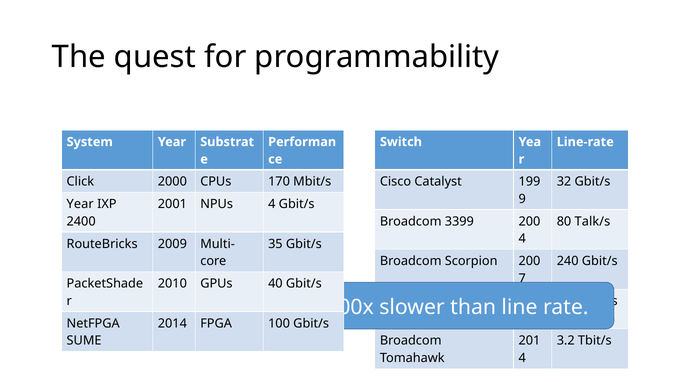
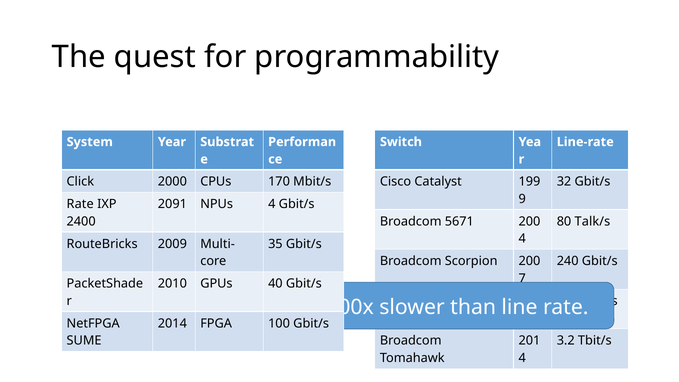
Year at (80, 204): Year -> Rate
2001: 2001 -> 2091
3399: 3399 -> 5671
